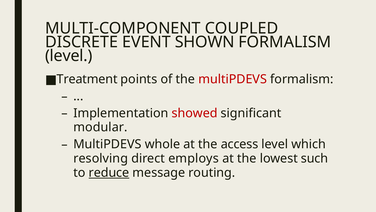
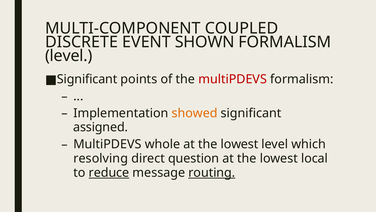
Treatment at (87, 79): Treatment -> Significant
showed colour: red -> orange
modular: modular -> assigned
access at (240, 144): access -> lowest
employs: employs -> question
such: such -> local
routing underline: none -> present
